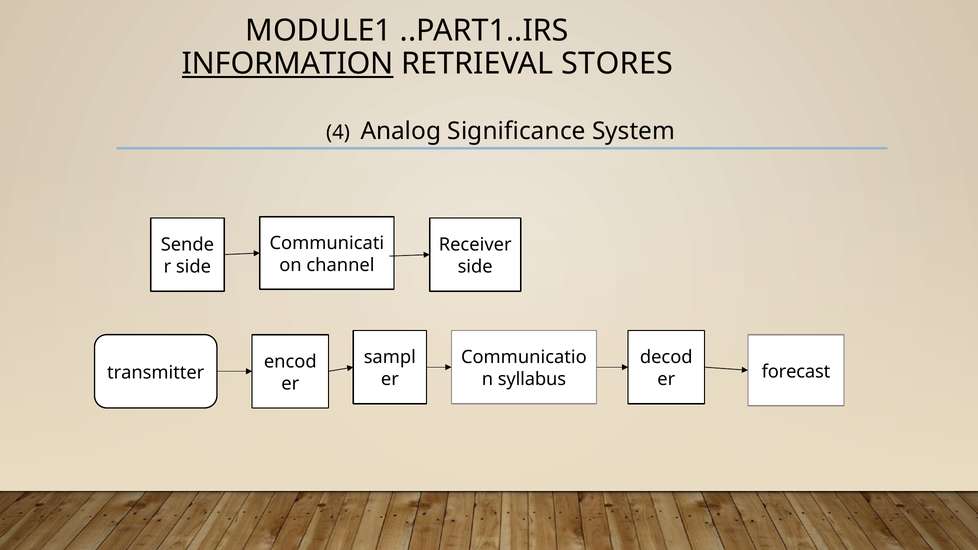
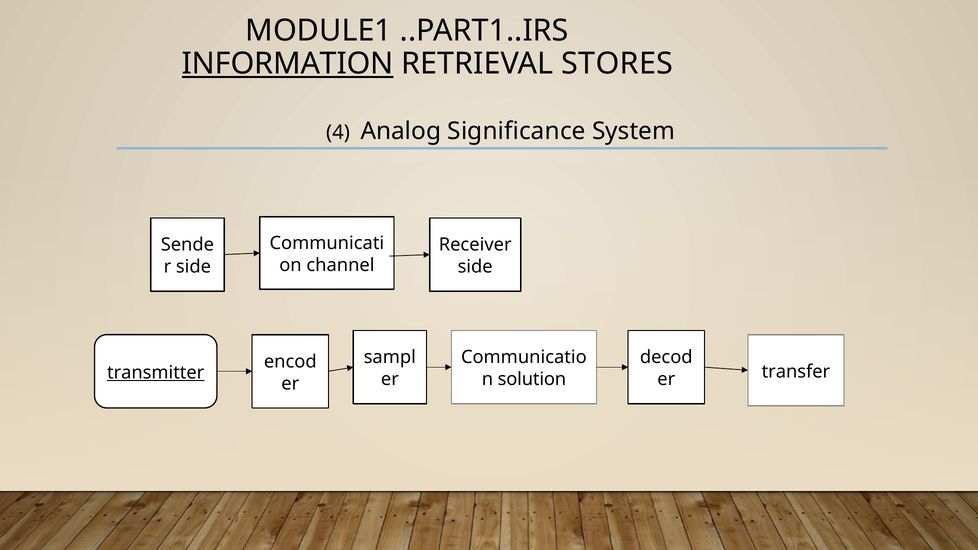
transmitter underline: none -> present
syllabus: syllabus -> solution
forecast: forecast -> transfer
